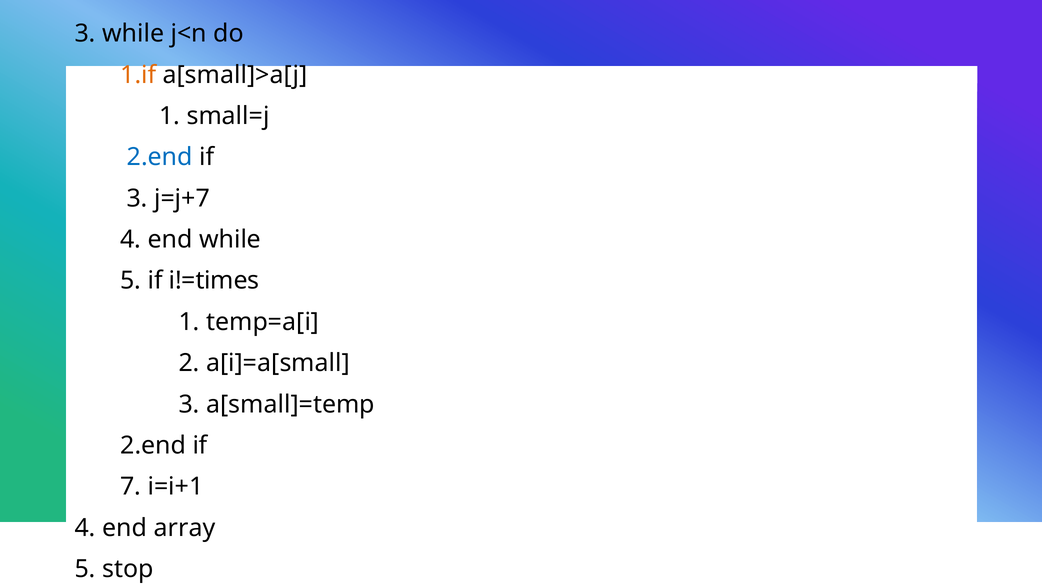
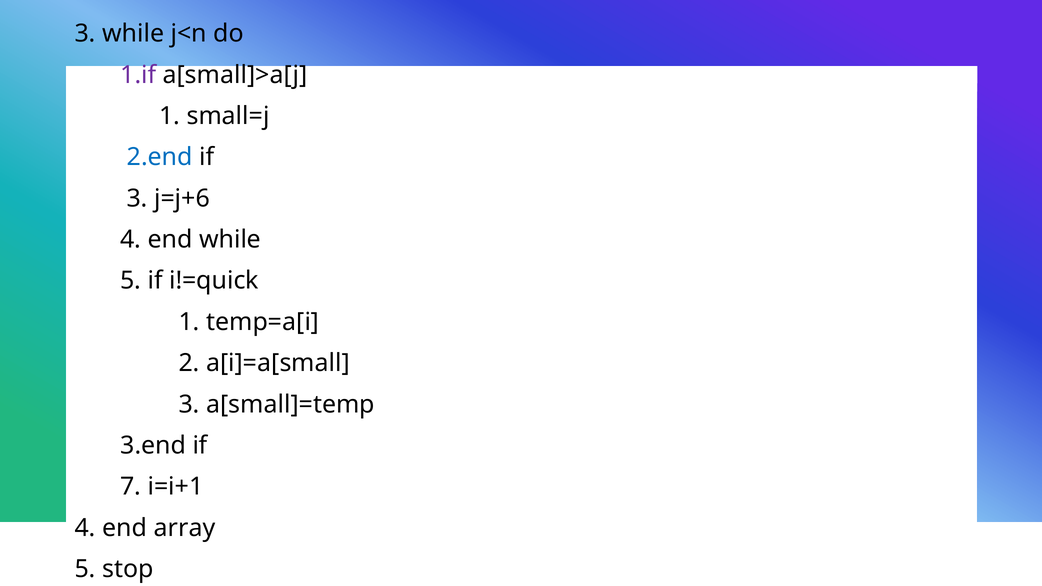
1.if colour: orange -> purple
j=j+7: j=j+7 -> j=j+6
i!=times: i!=times -> i!=quick
2.end at (153, 446): 2.end -> 3.end
